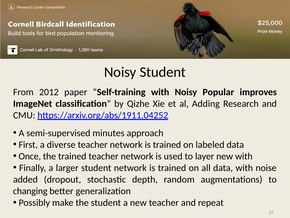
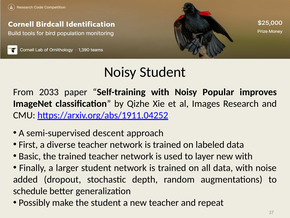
2012: 2012 -> 2033
Adding: Adding -> Images
minutes: minutes -> descent
Once: Once -> Basic
changing: changing -> schedule
